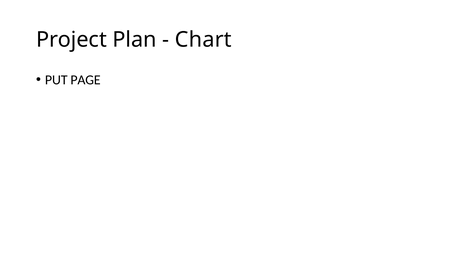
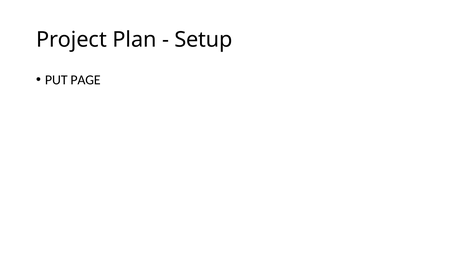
Chart: Chart -> Setup
